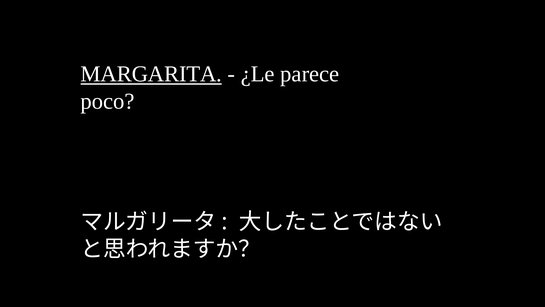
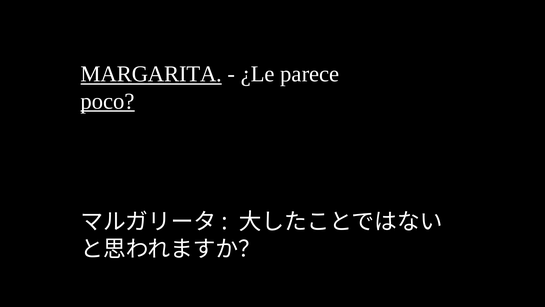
poco underline: none -> present
